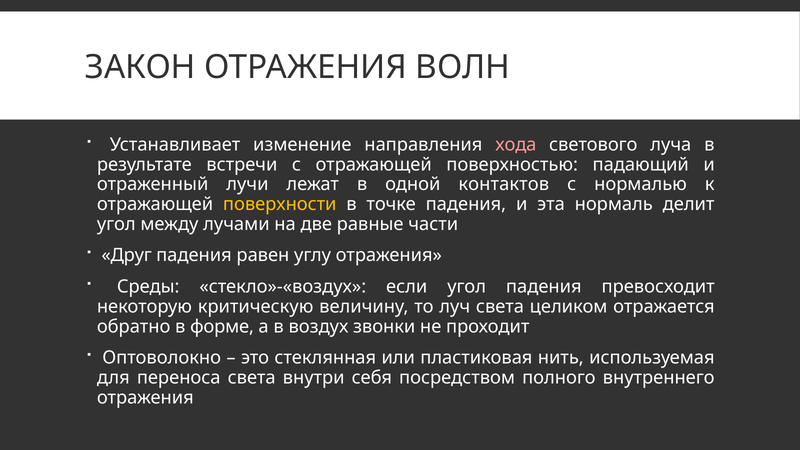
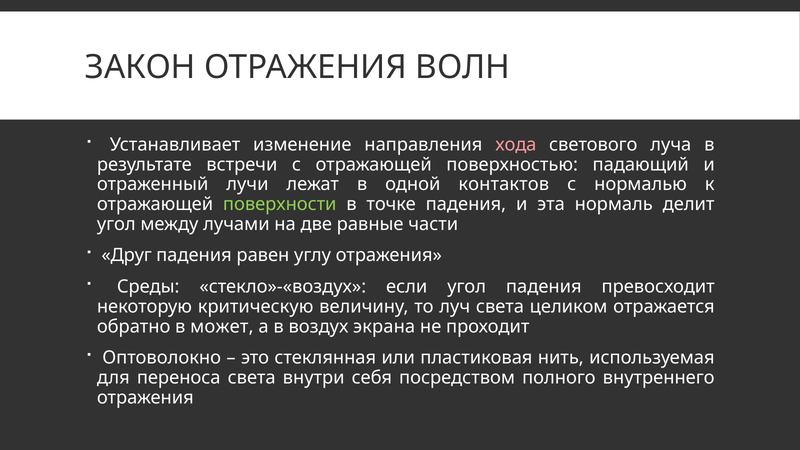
поверхности colour: yellow -> light green
форме: форме -> может
звонки: звонки -> экрана
